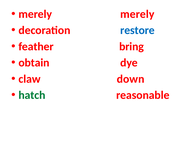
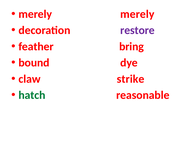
restore colour: blue -> purple
obtain: obtain -> bound
down: down -> strike
